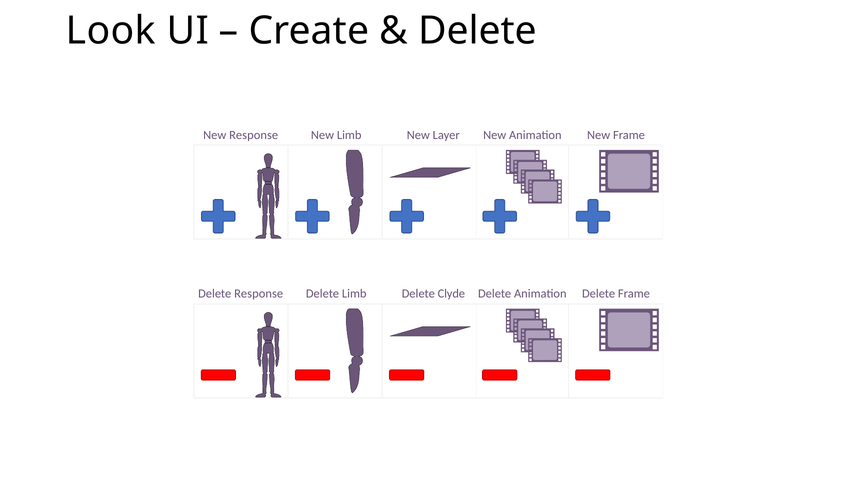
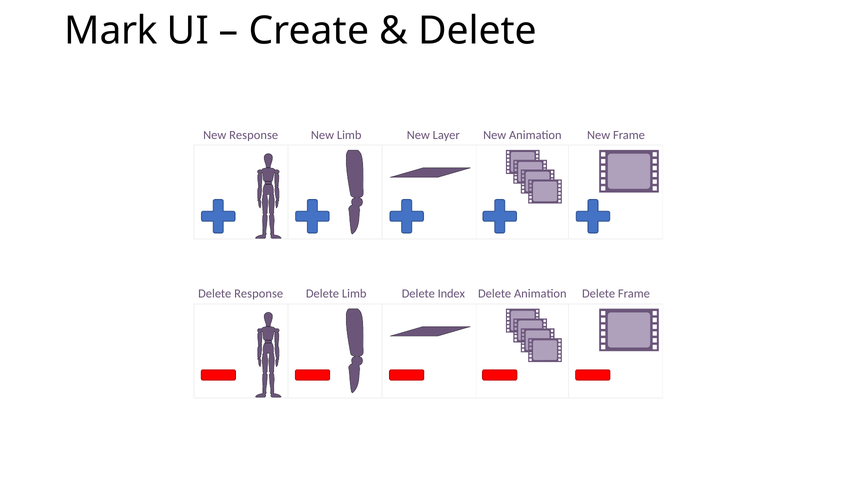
Look: Look -> Mark
Clyde: Clyde -> Index
